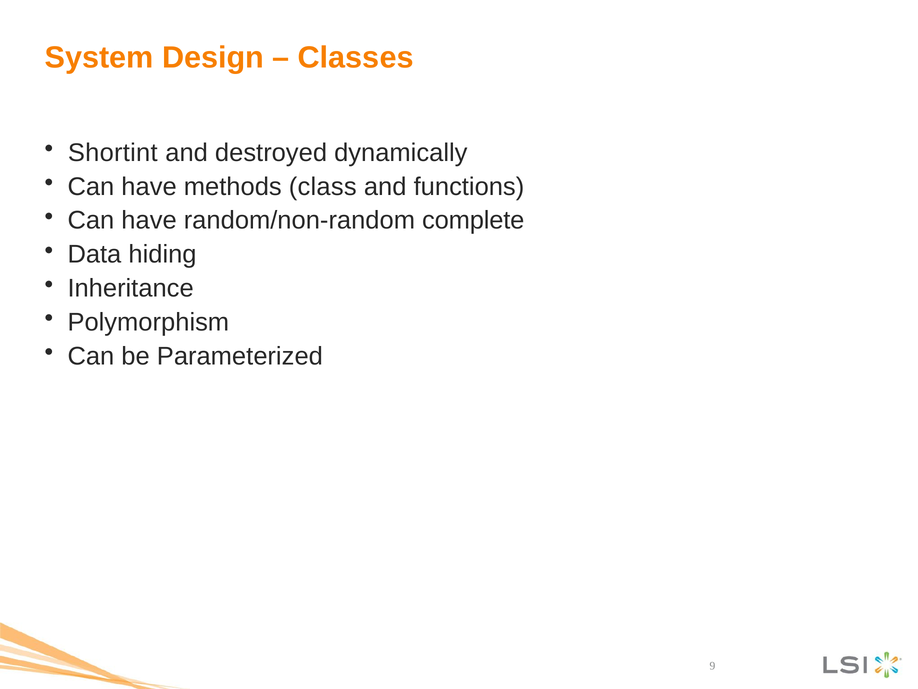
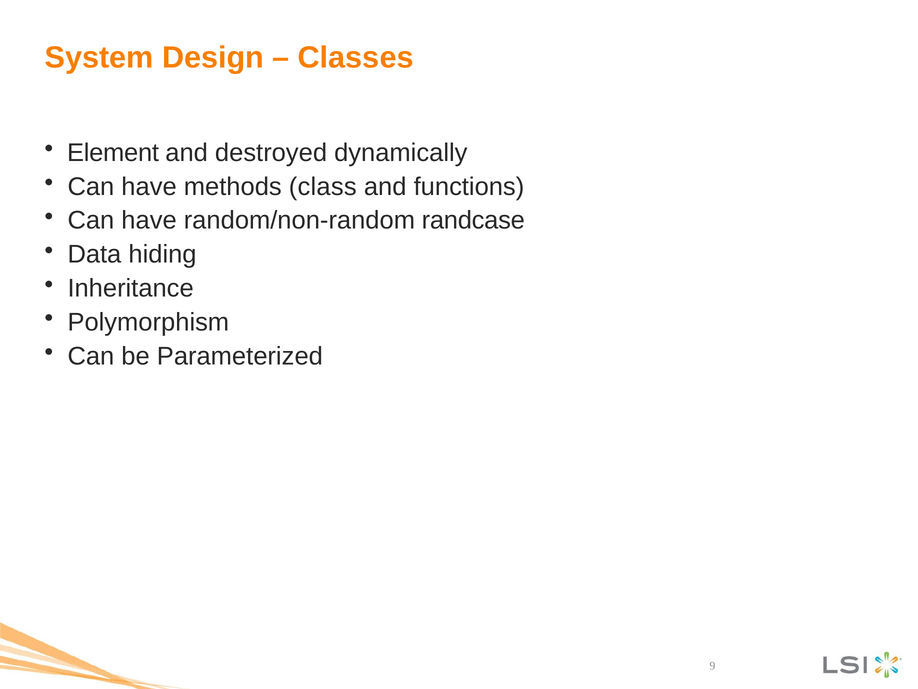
Shortint: Shortint -> Element
complete: complete -> randcase
